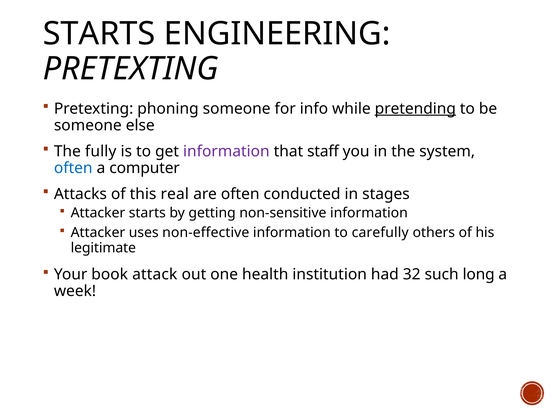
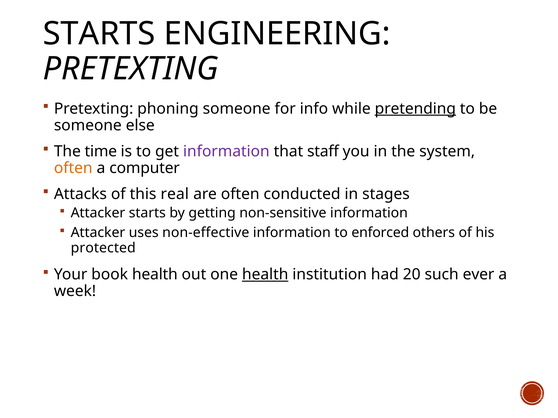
fully: fully -> time
often at (73, 168) colour: blue -> orange
carefully: carefully -> enforced
legitimate: legitimate -> protected
book attack: attack -> health
health at (265, 275) underline: none -> present
32: 32 -> 20
long: long -> ever
